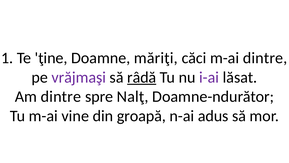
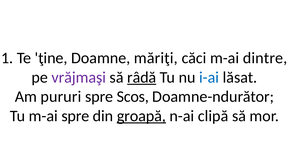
i-ai colour: purple -> blue
Am dintre: dintre -> pururi
Nalţ: Nalţ -> Scos
m-ai vine: vine -> spre
groapă underline: none -> present
adus: adus -> clipă
